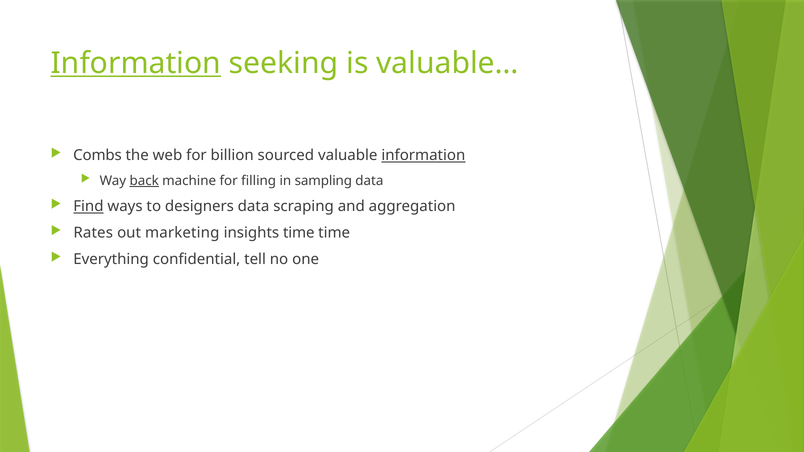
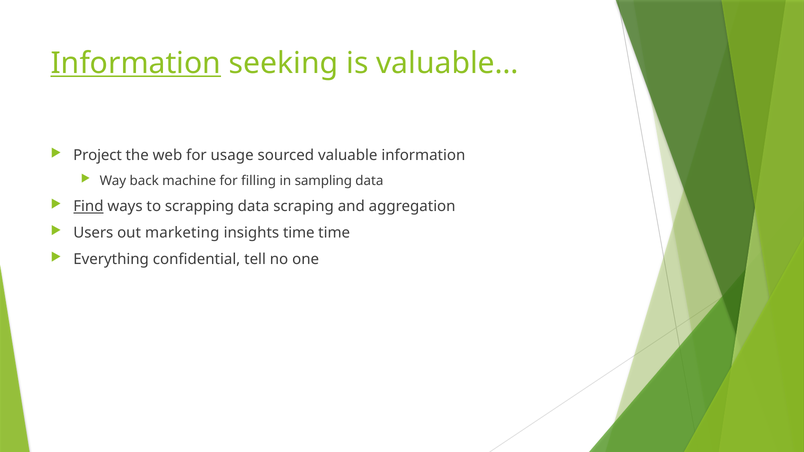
Combs: Combs -> Project
billion: billion -> usage
information at (423, 156) underline: present -> none
back underline: present -> none
designers: designers -> scrapping
Rates: Rates -> Users
